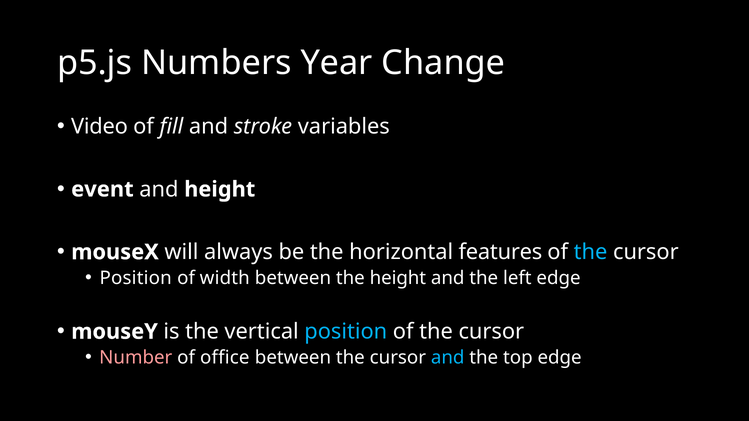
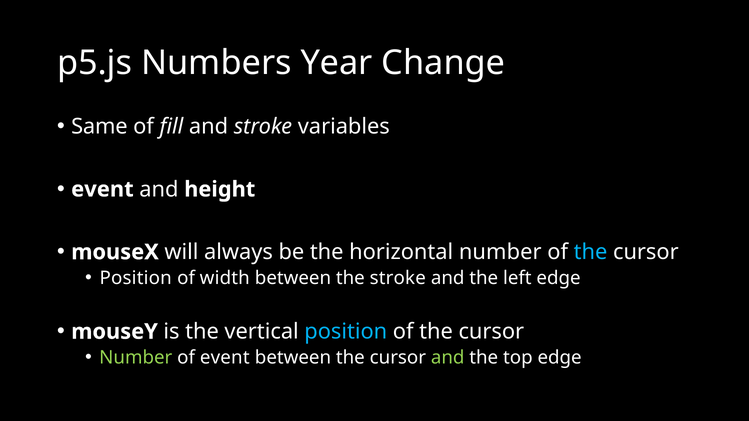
Video: Video -> Same
horizontal features: features -> number
the height: height -> stroke
Number at (136, 358) colour: pink -> light green
of office: office -> event
and at (448, 358) colour: light blue -> light green
